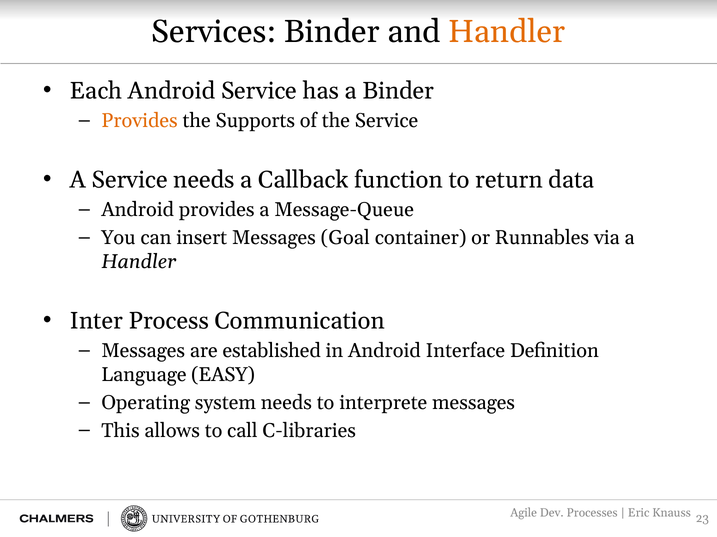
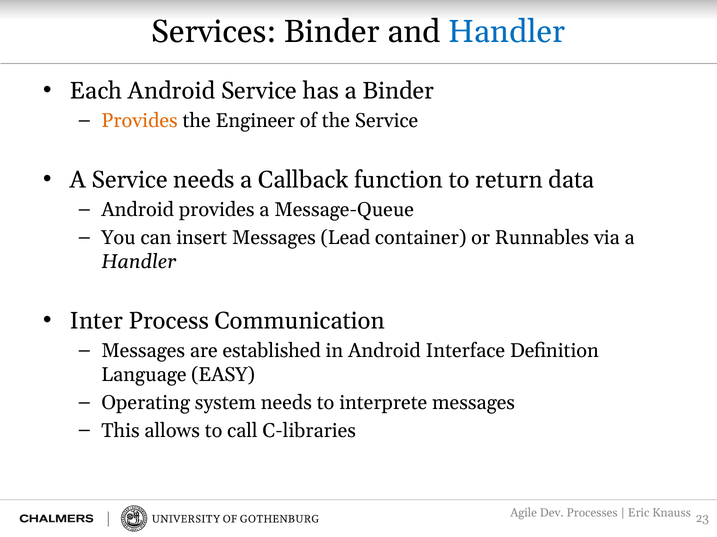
Handler at (507, 32) colour: orange -> blue
Supports: Supports -> Engineer
Goal: Goal -> Lead
